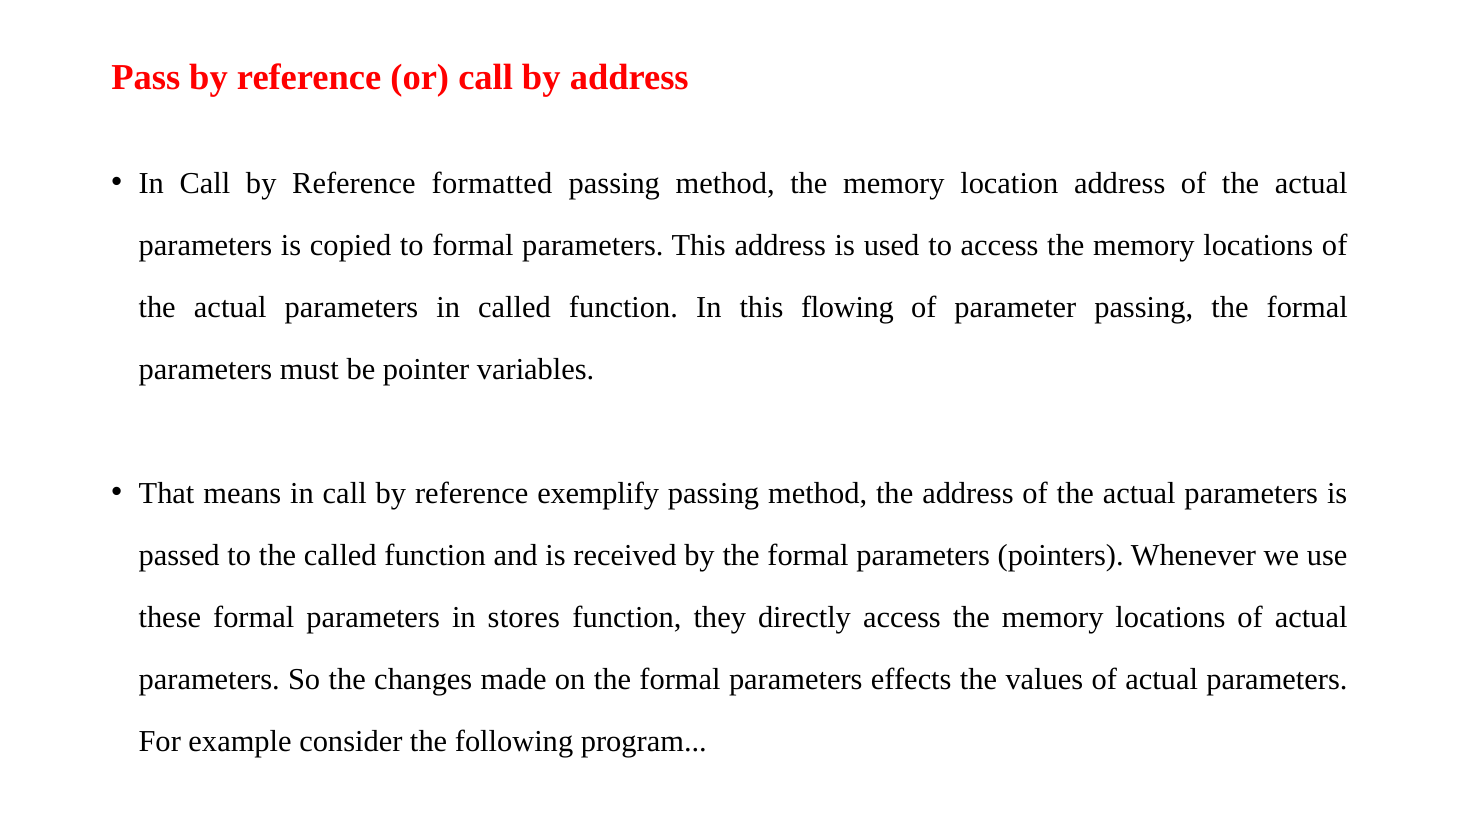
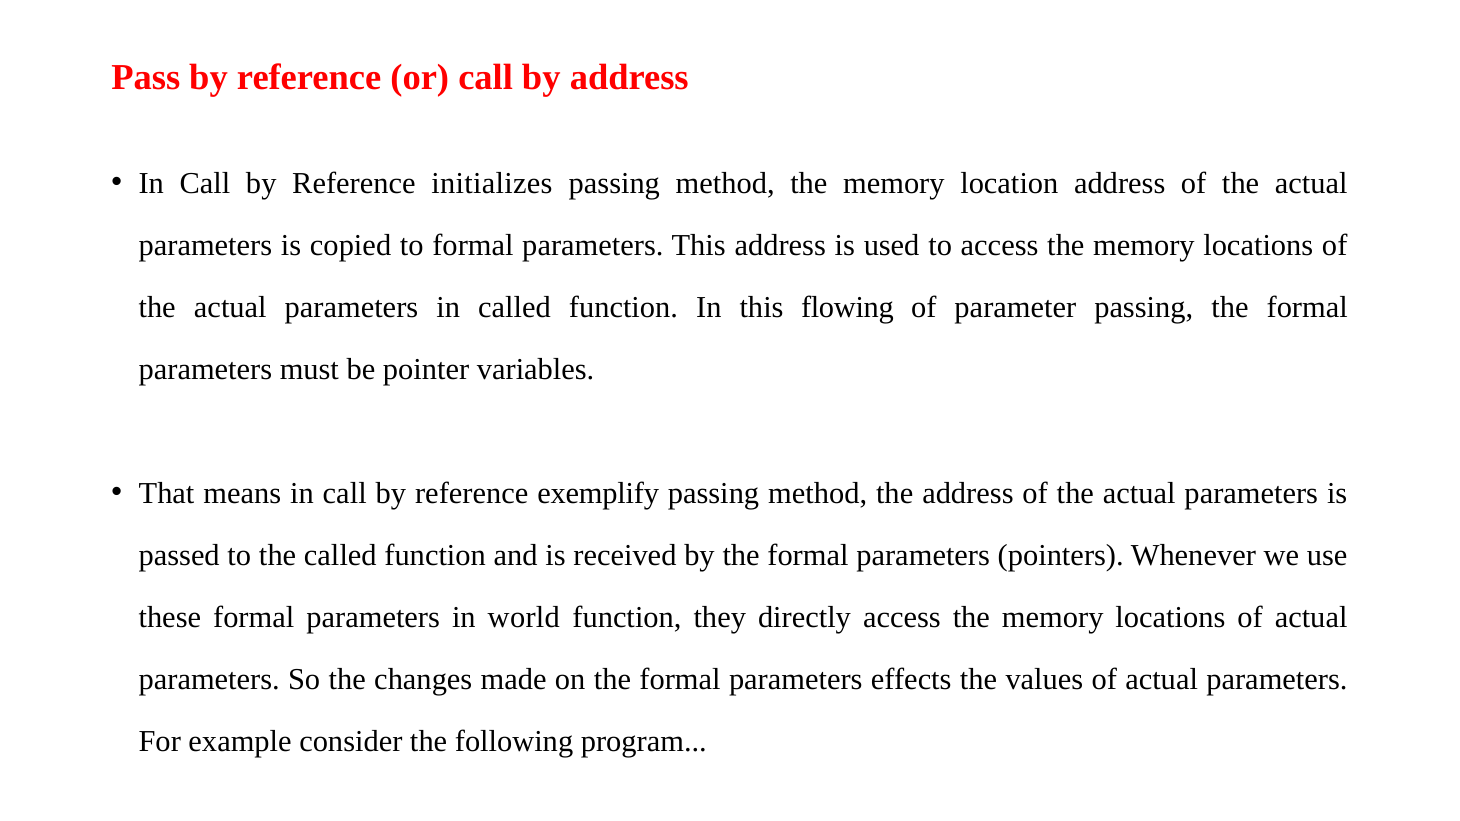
formatted: formatted -> initializes
stores: stores -> world
